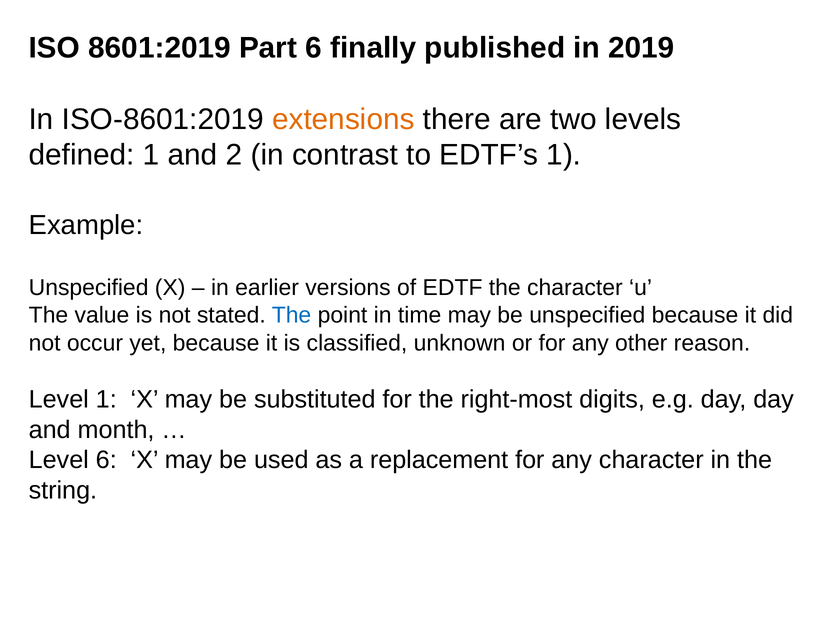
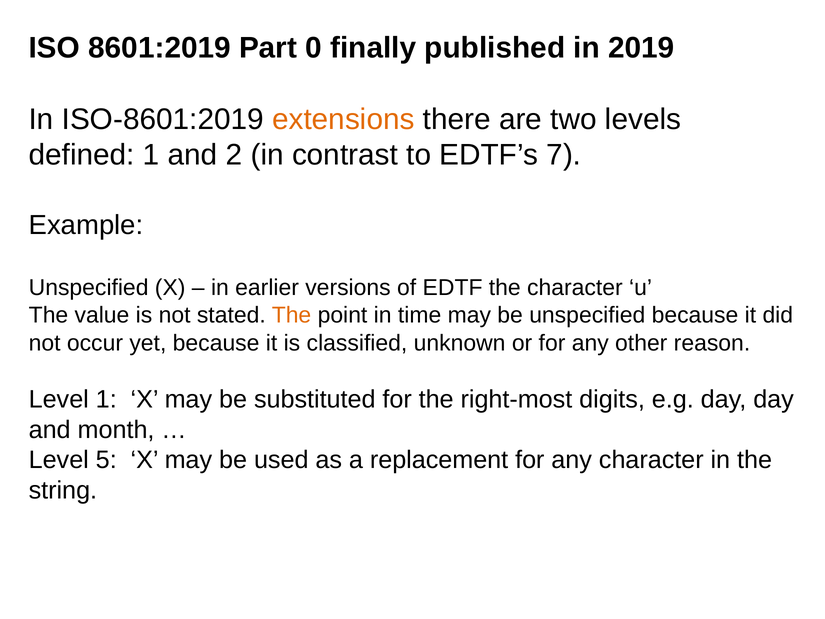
Part 6: 6 -> 0
EDTF’s 1: 1 -> 7
The at (292, 315) colour: blue -> orange
Level 6: 6 -> 5
